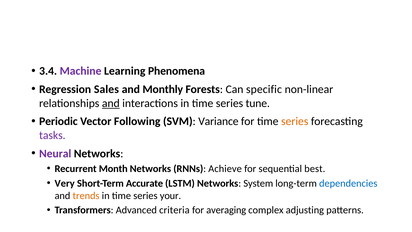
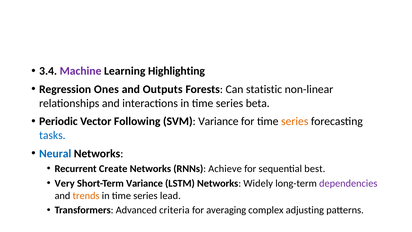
Phenomena: Phenomena -> Highlighting
Sales: Sales -> Ones
Monthly: Monthly -> Outputs
specific: specific -> statistic
and at (111, 103) underline: present -> none
tune: tune -> beta
tasks colour: purple -> blue
Neural colour: purple -> blue
Month: Month -> Create
Short-Term Accurate: Accurate -> Variance
System: System -> Widely
dependencies colour: blue -> purple
your: your -> lead
